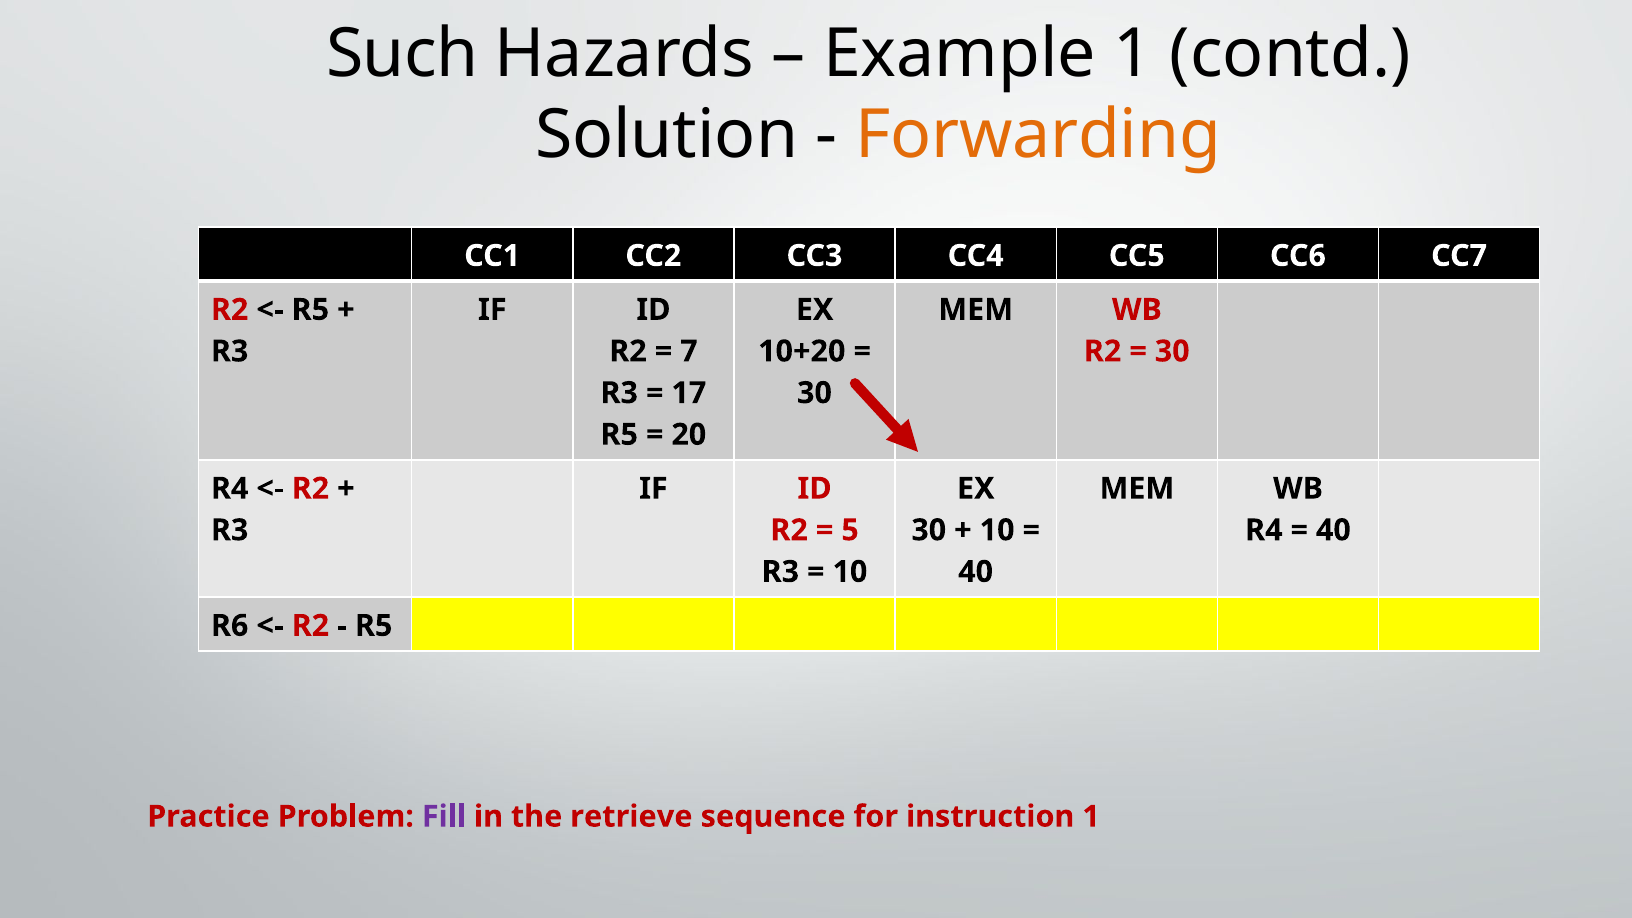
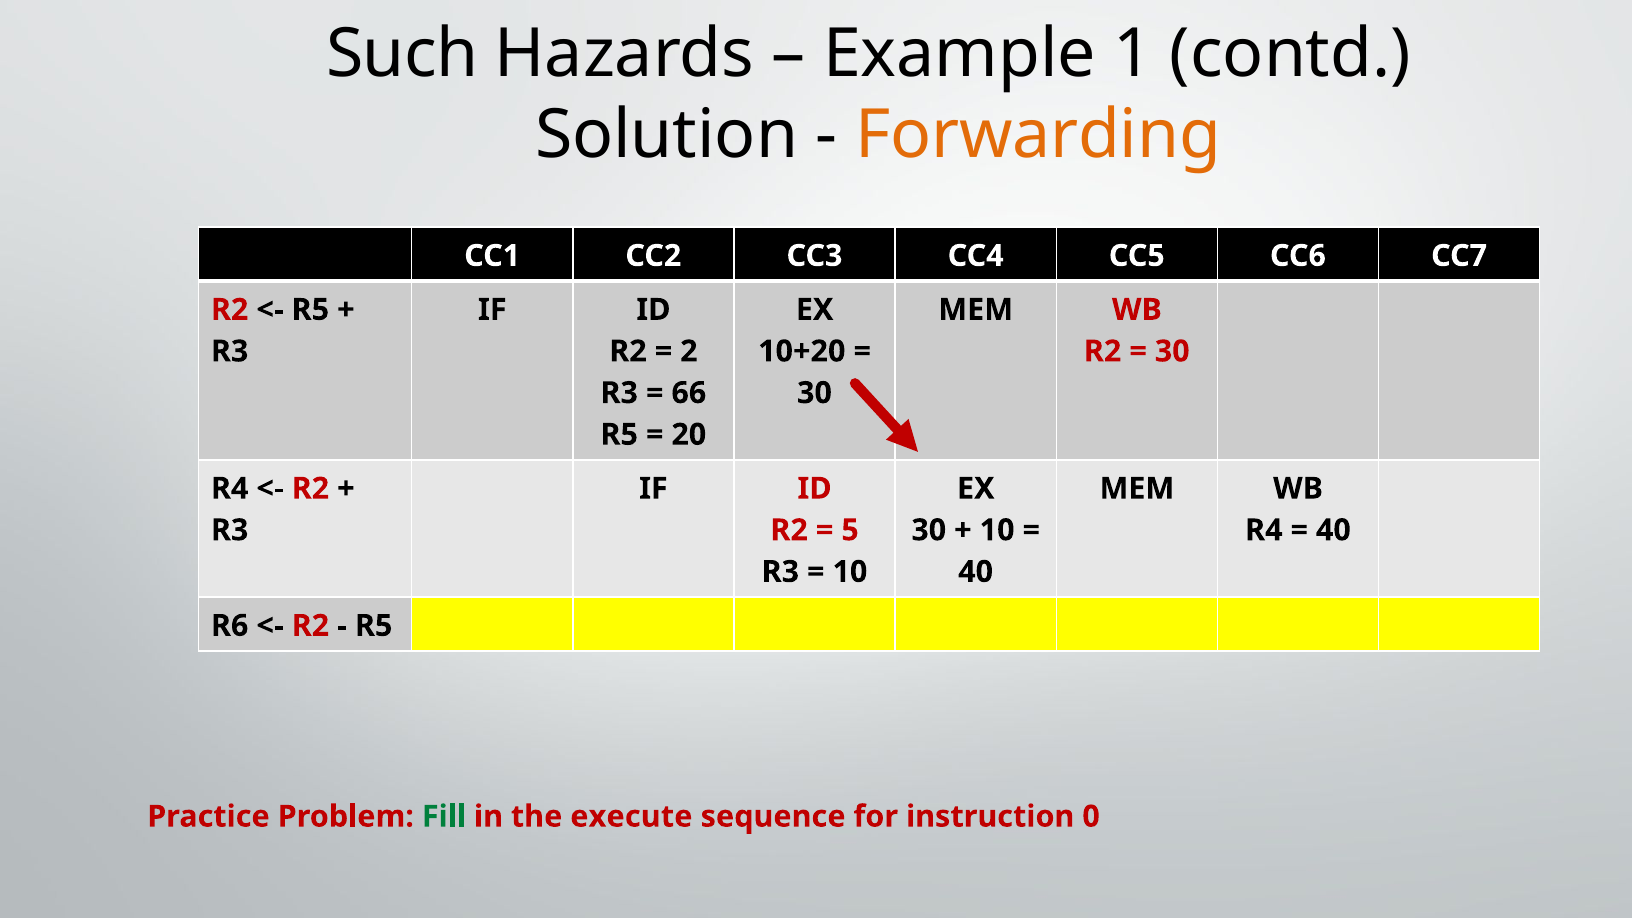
7: 7 -> 2
17: 17 -> 66
Fill colour: purple -> green
retrieve: retrieve -> execute
instruction 1: 1 -> 0
